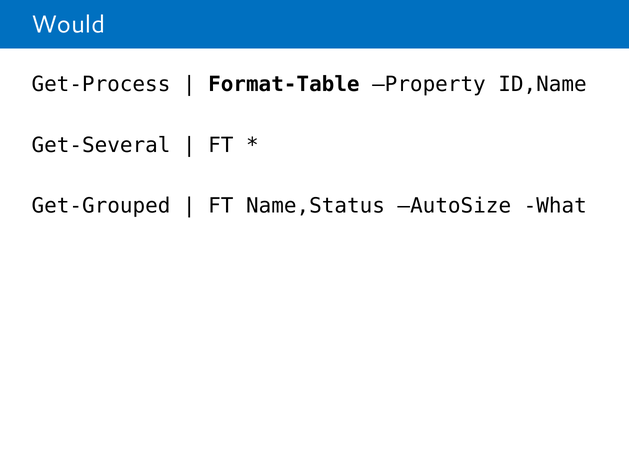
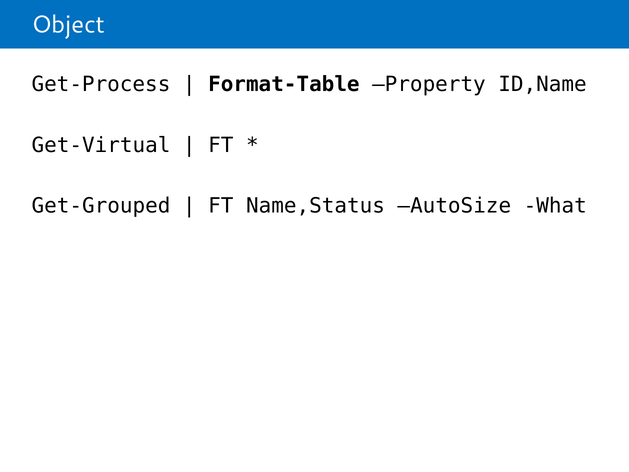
Would: Would -> Object
Get-Several: Get-Several -> Get-Virtual
